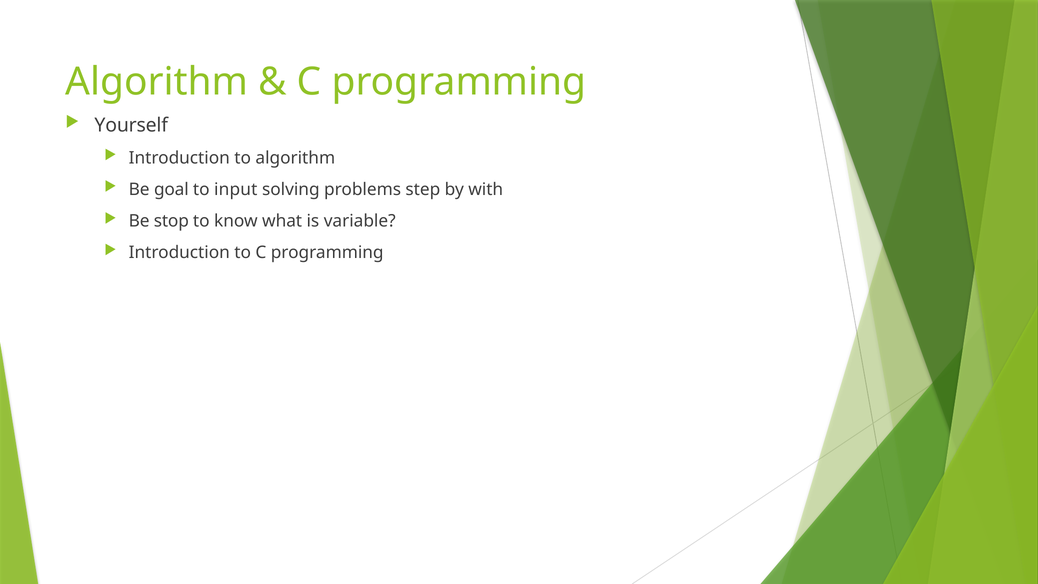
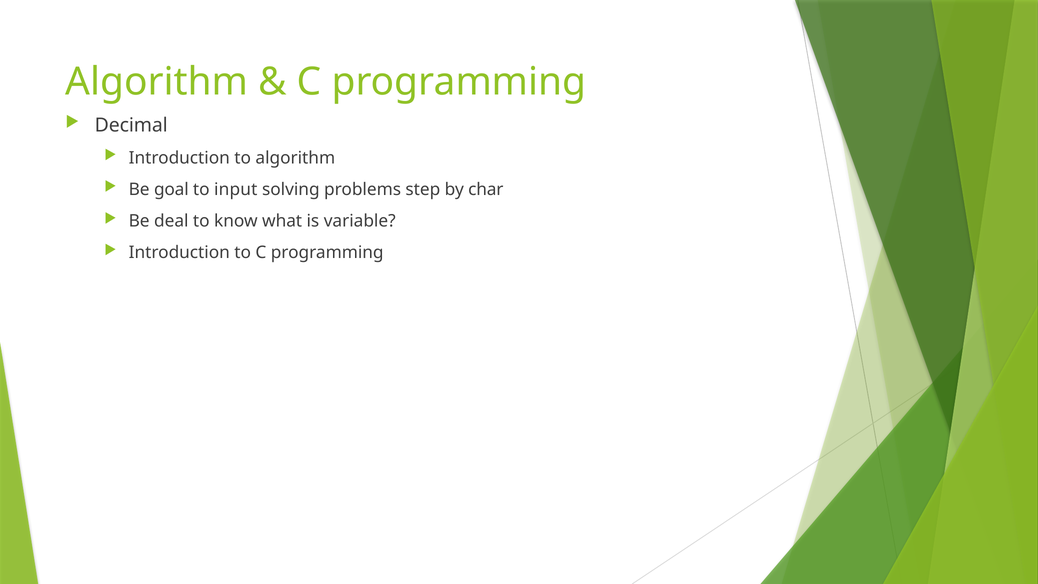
Yourself: Yourself -> Decimal
with: with -> char
stop: stop -> deal
